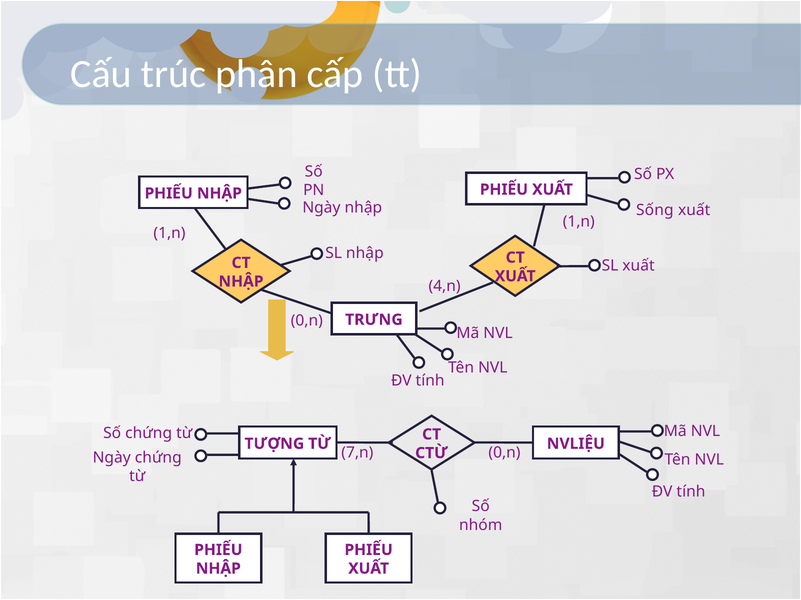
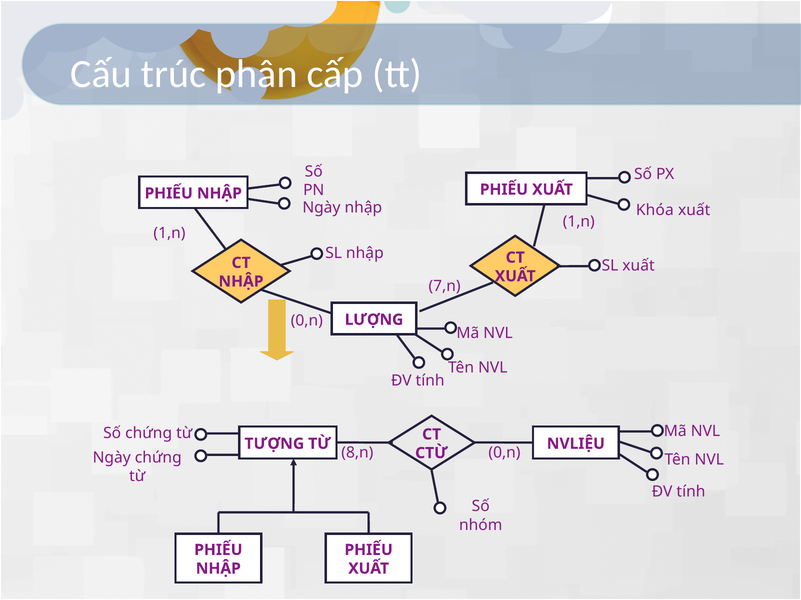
Sống: Sống -> Khóa
4,n: 4,n -> 7,n
TRƯNG: TRƯNG -> LƯỢNG
7,n: 7,n -> 8,n
